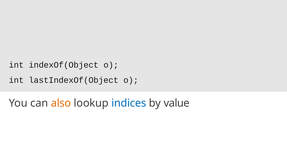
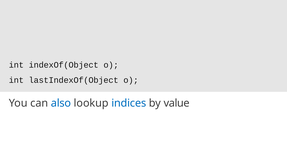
also colour: orange -> blue
